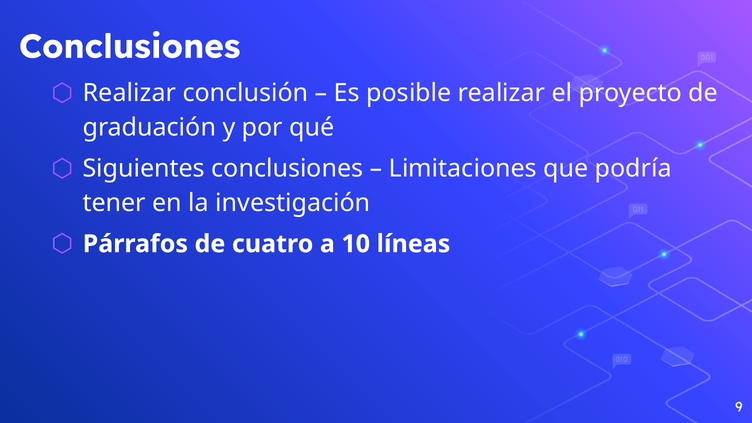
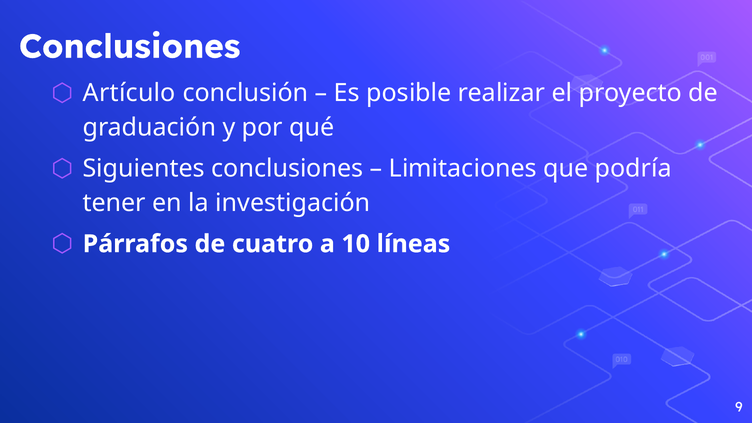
Realizar at (129, 93): Realizar -> Artículo
